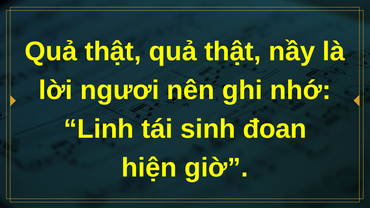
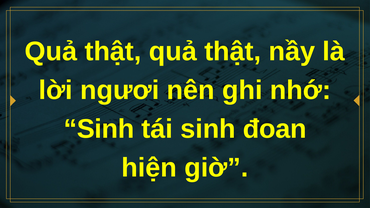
Linh at (99, 129): Linh -> Sinh
